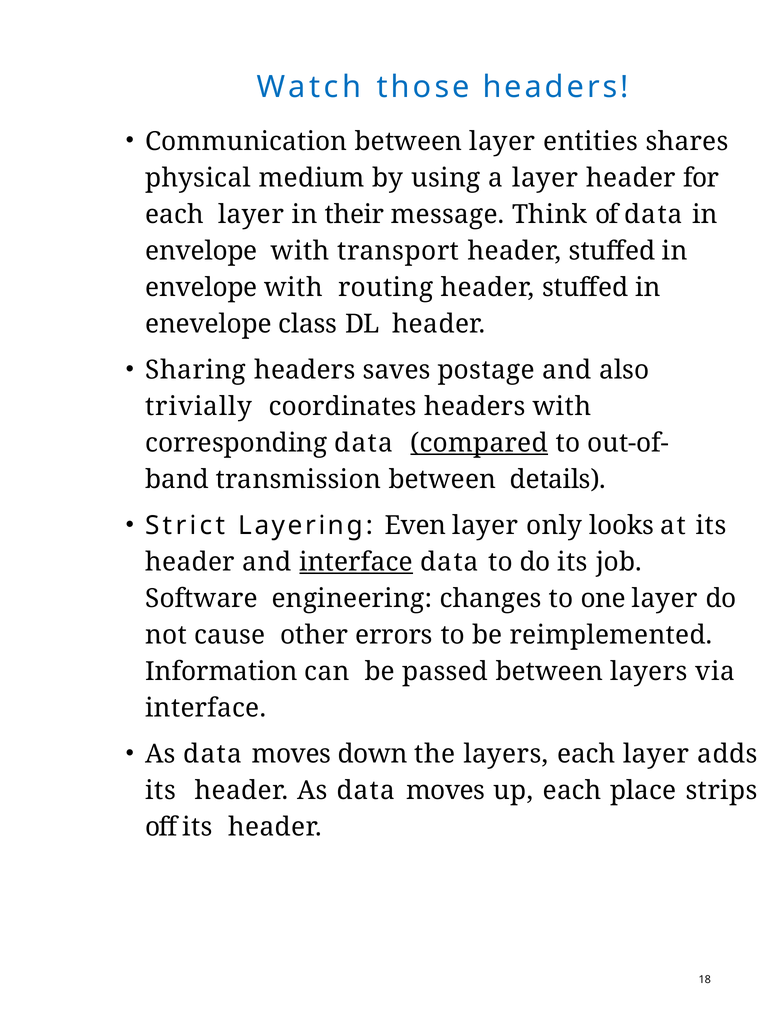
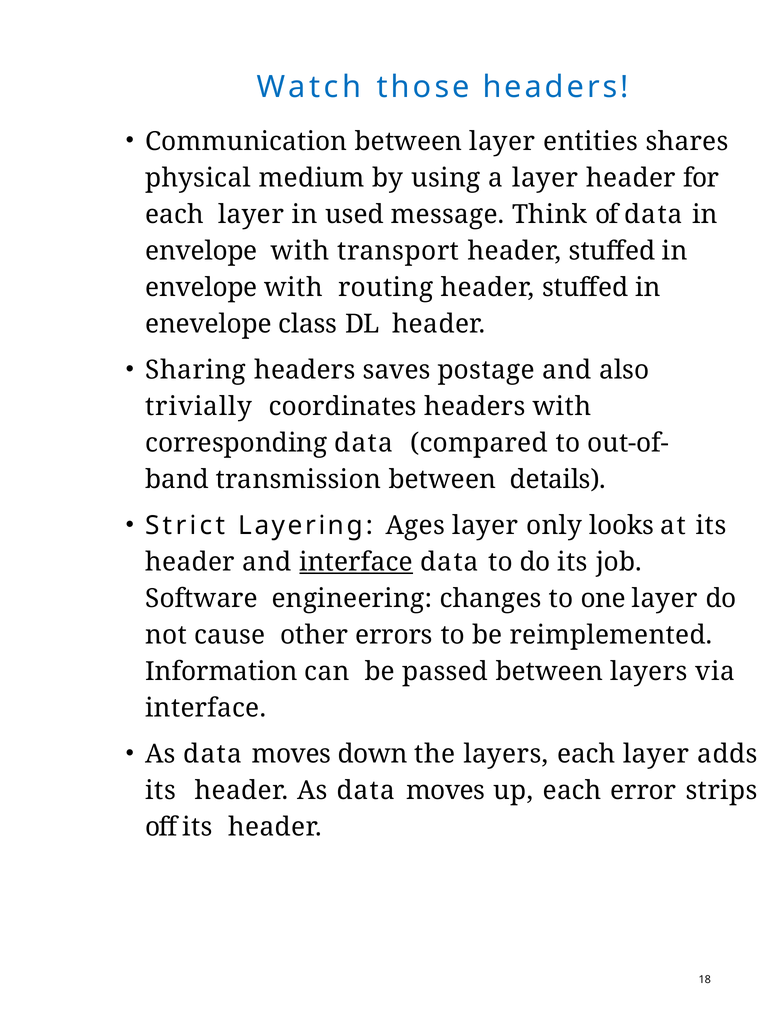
their: their -> used
compared underline: present -> none
Even: Even -> Ages
place: place -> error
